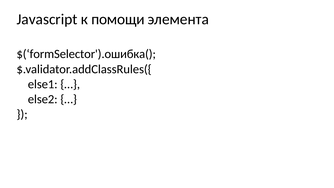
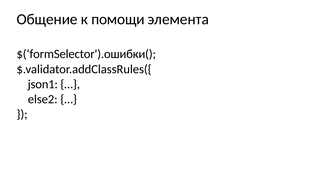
Javascript: Javascript -> Общение
$(‘formSelector').ошибка(: $(‘formSelector').ошибка( -> $(‘formSelector').ошибки(
else1: else1 -> json1
